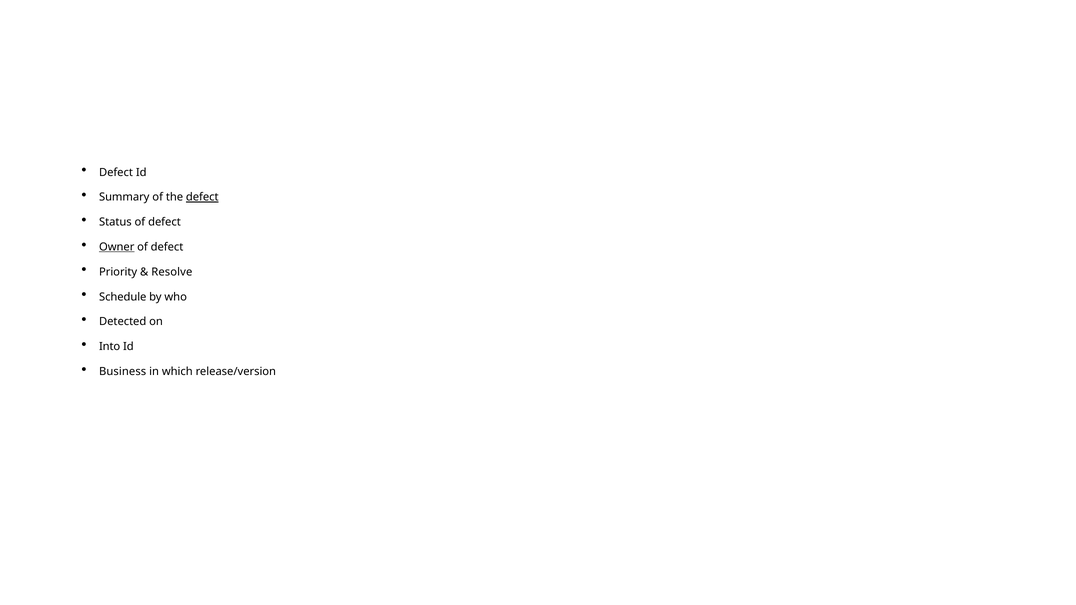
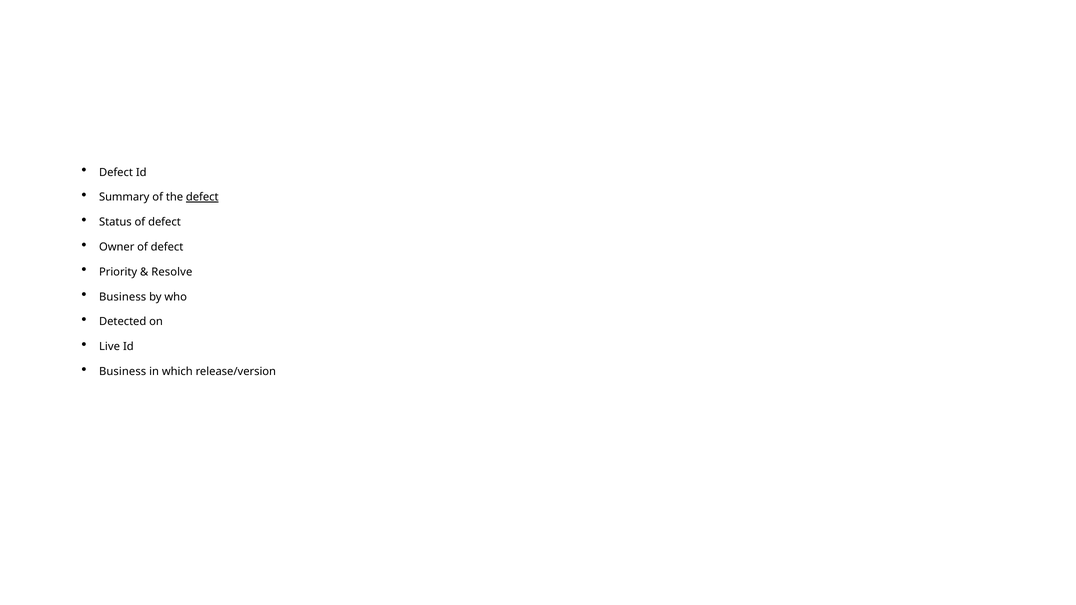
Owner underline: present -> none
Schedule at (123, 297): Schedule -> Business
Into: Into -> Live
